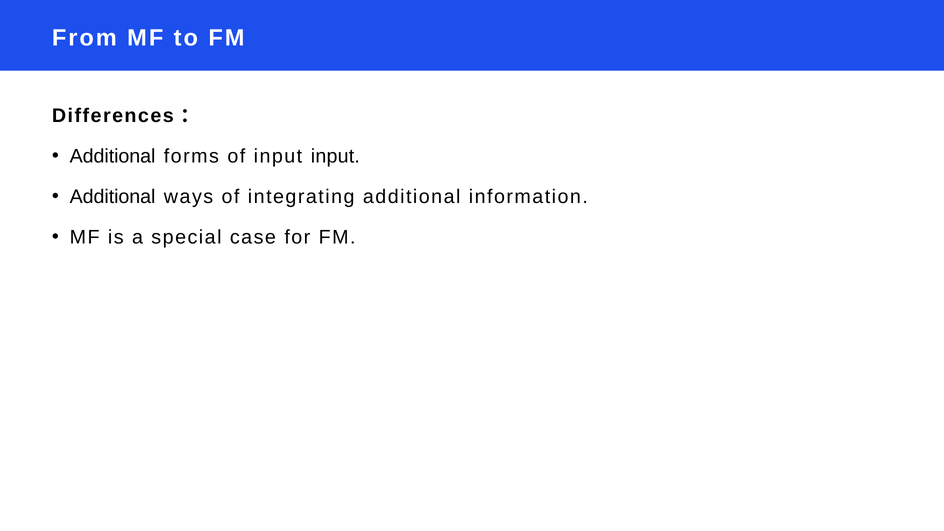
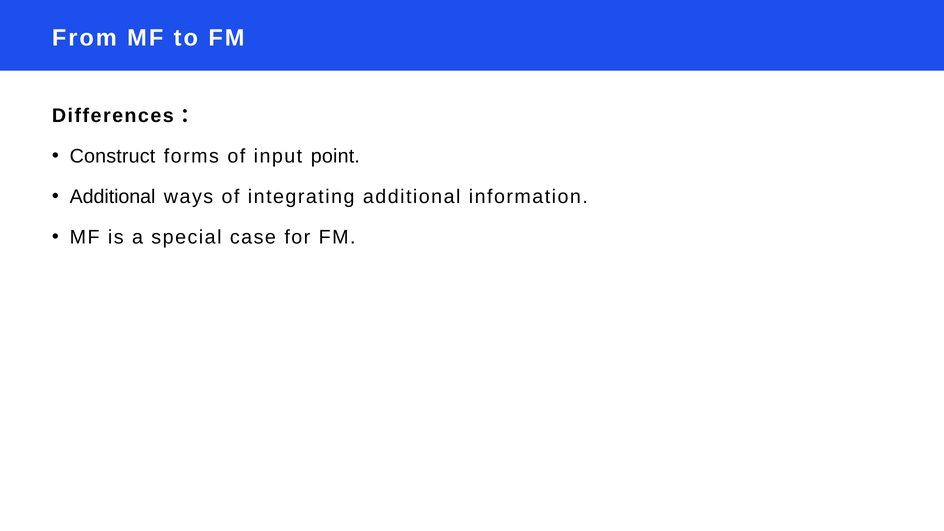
Additional at (113, 156): Additional -> Construct
input input: input -> point
